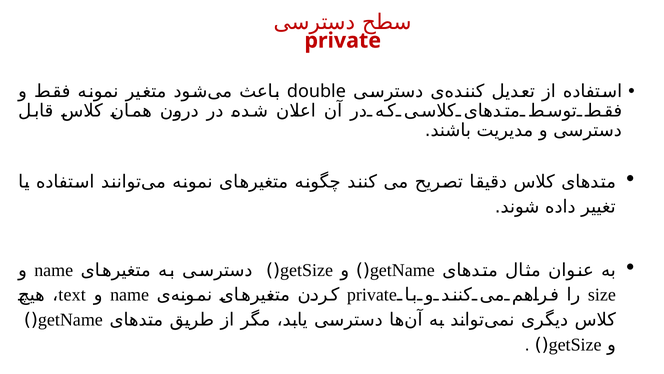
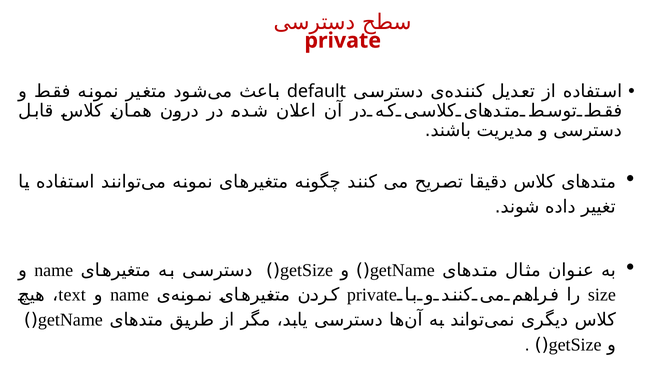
double: double -> default
